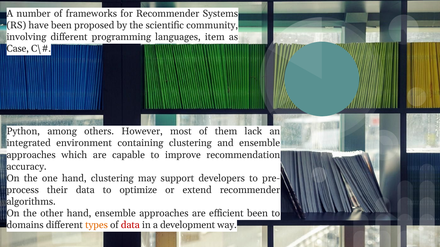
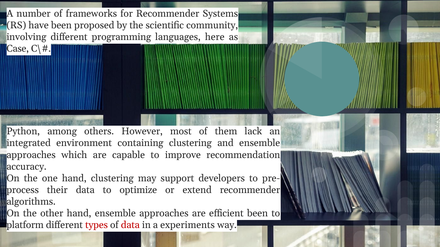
item: item -> here
domains: domains -> platform
types colour: orange -> red
development: development -> experiments
